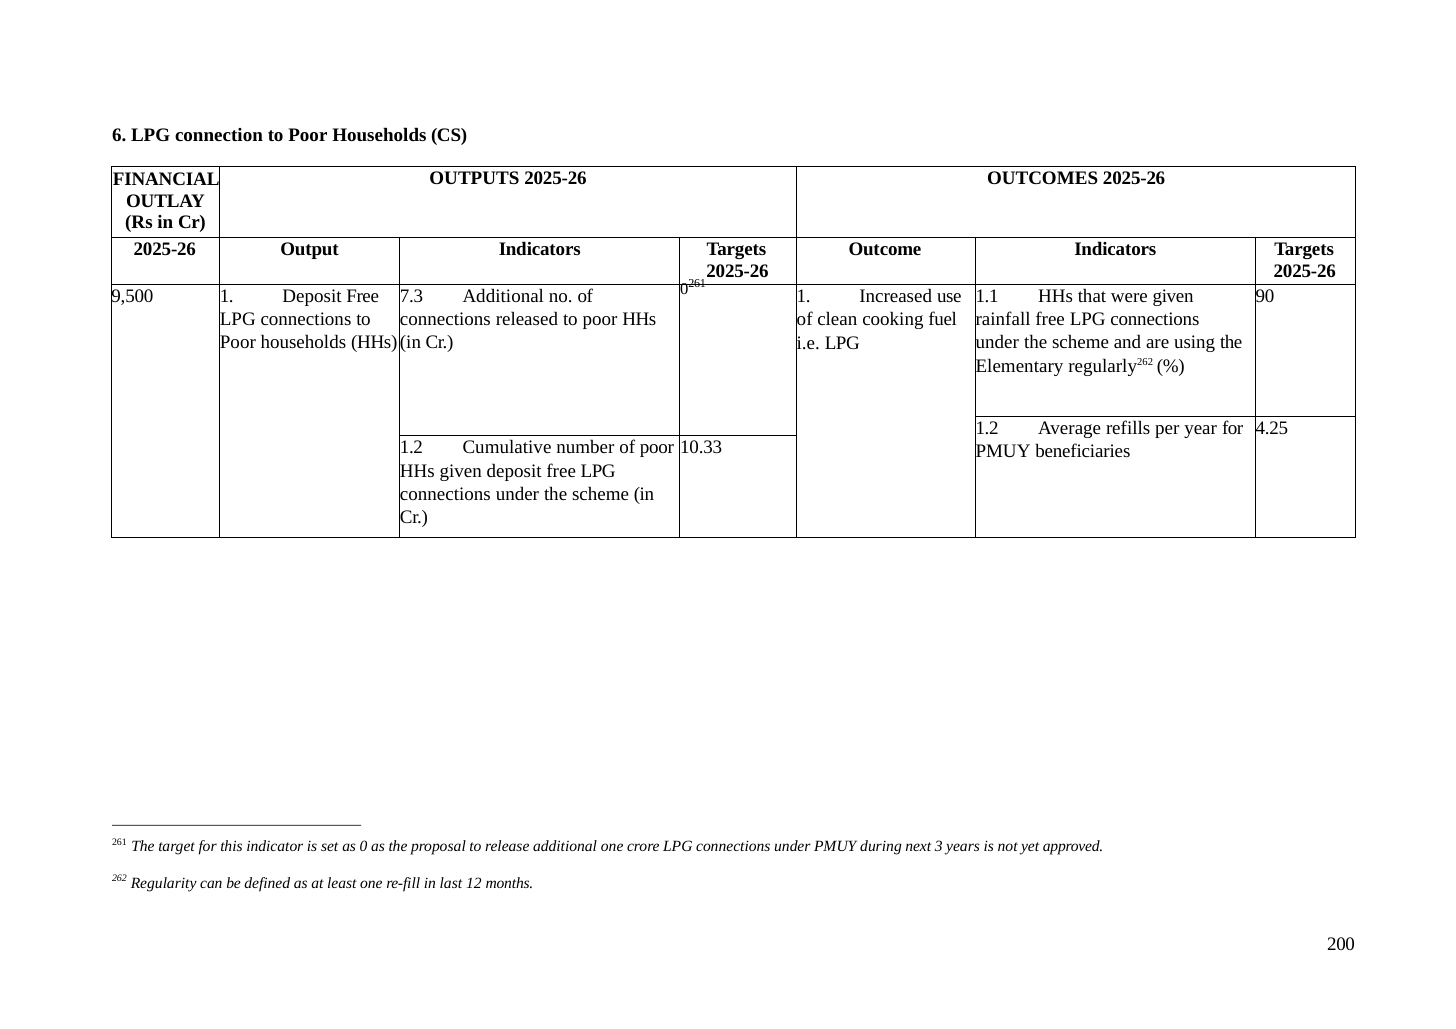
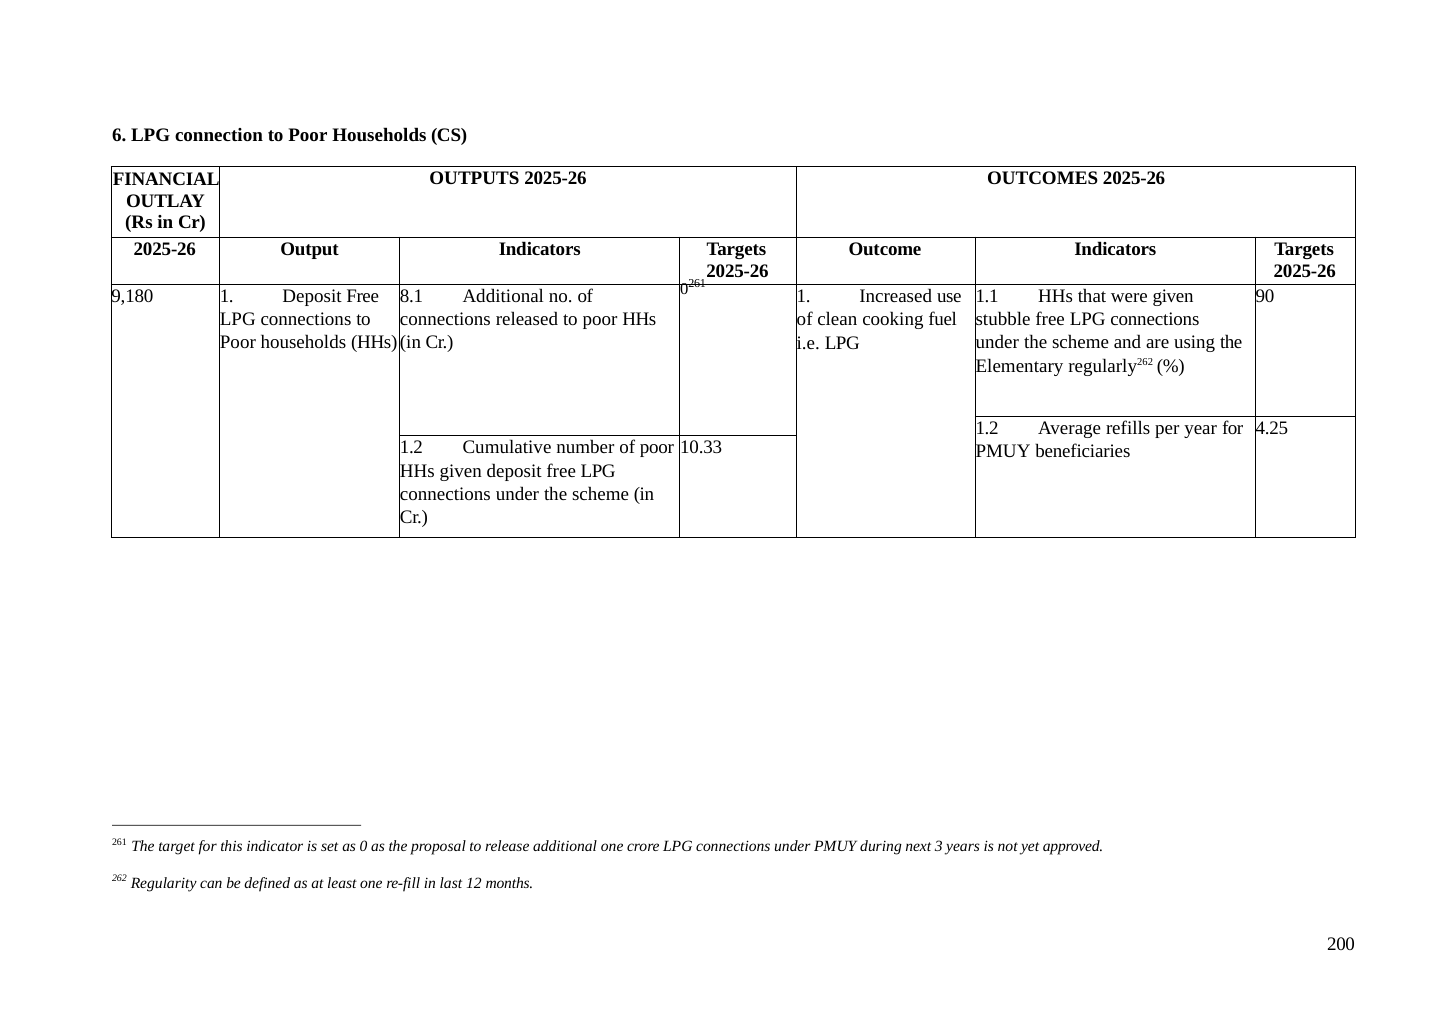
9,500: 9,500 -> 9,180
7.3: 7.3 -> 8.1
rainfall: rainfall -> stubble
